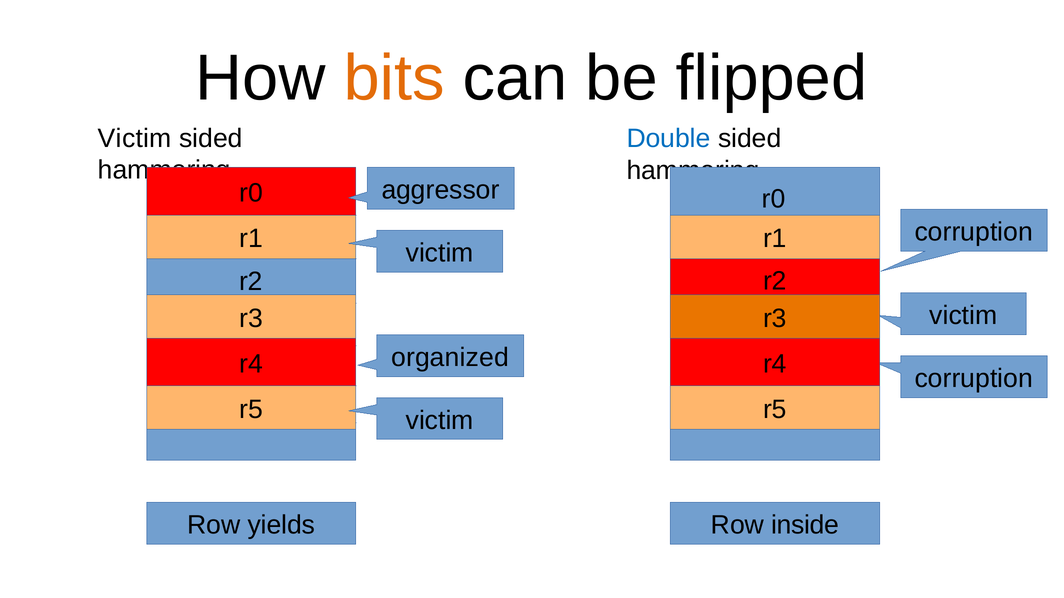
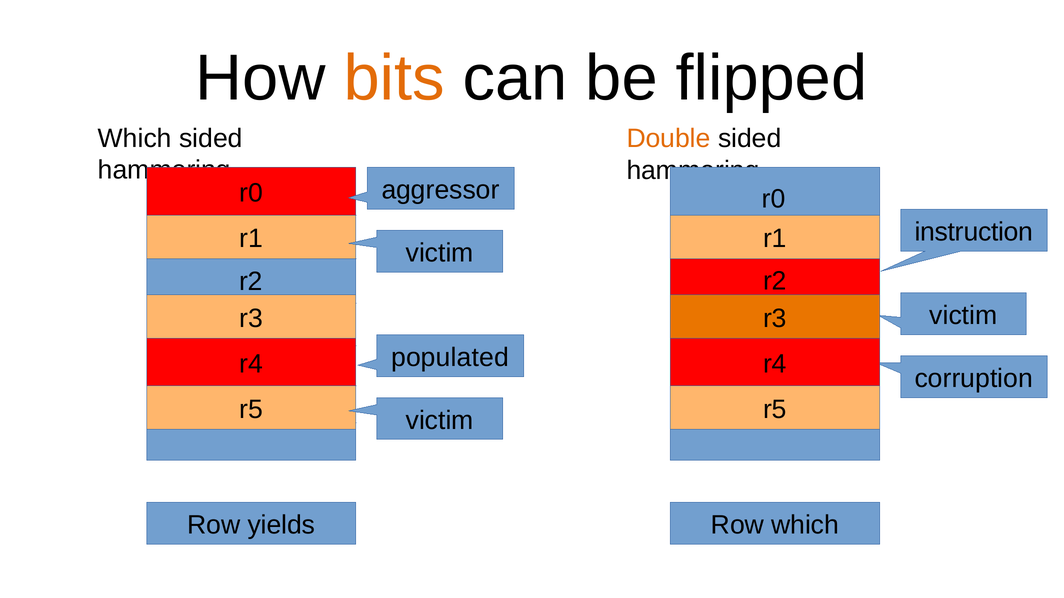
Victim at (135, 138): Victim -> Which
Double colour: blue -> orange
corruption at (974, 232): corruption -> instruction
organized: organized -> populated
Row inside: inside -> which
